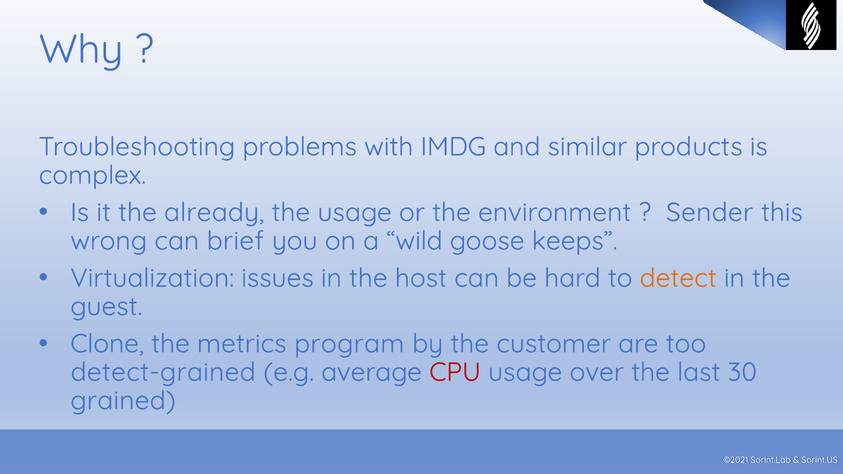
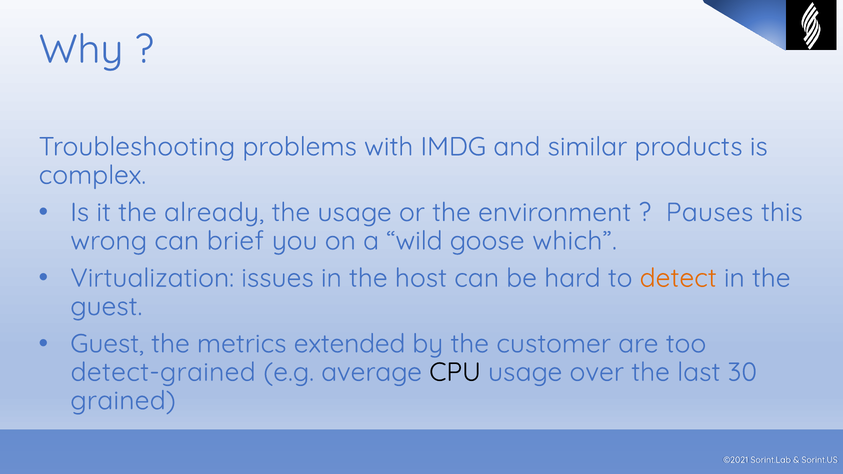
Sender: Sender -> Pauses
keeps: keeps -> which
Clone at (107, 344): Clone -> Guest
program: program -> extended
CPU colour: red -> black
